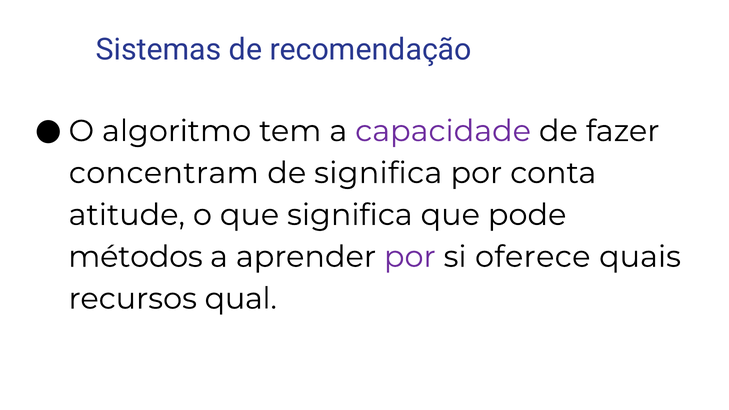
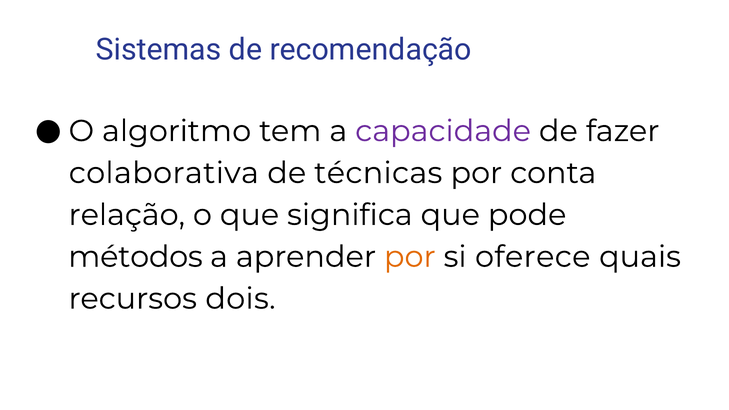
concentram: concentram -> colaborativa
de significa: significa -> técnicas
atitude: atitude -> relação
por at (410, 257) colour: purple -> orange
qual: qual -> dois
